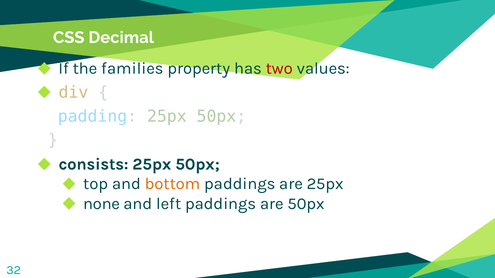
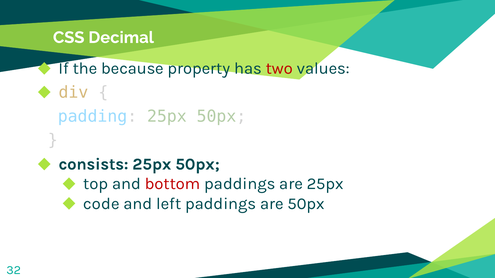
families: families -> because
bottom colour: orange -> red
none: none -> code
